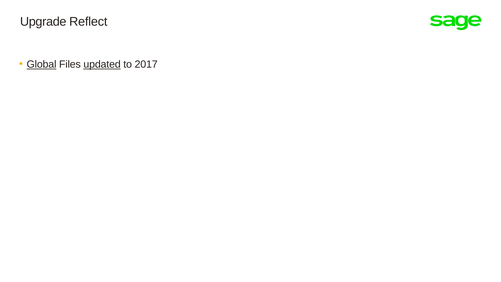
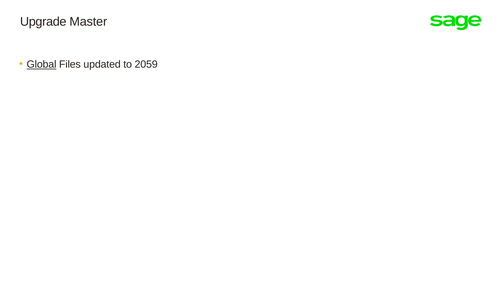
Reflect: Reflect -> Master
updated underline: present -> none
2017: 2017 -> 2059
